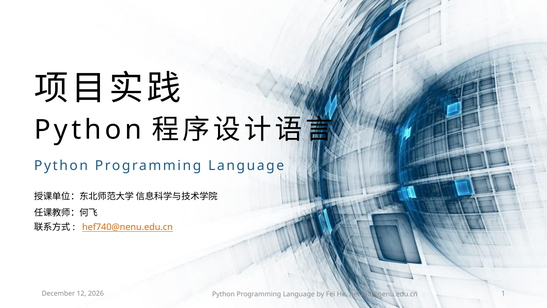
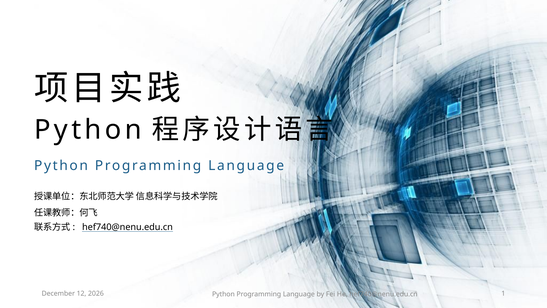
hef740@nenu.edu.cn at (127, 227) colour: orange -> black
